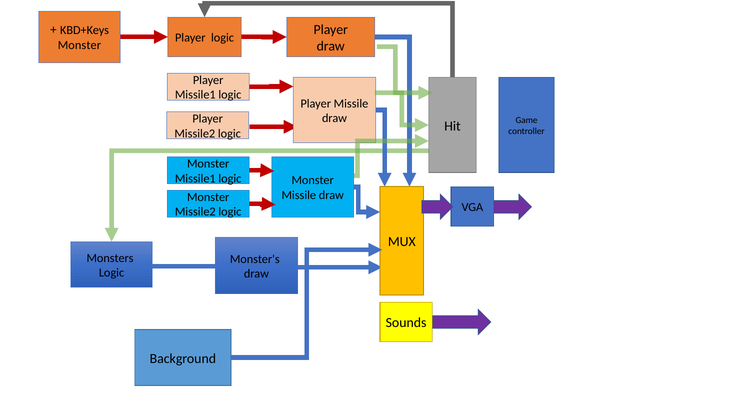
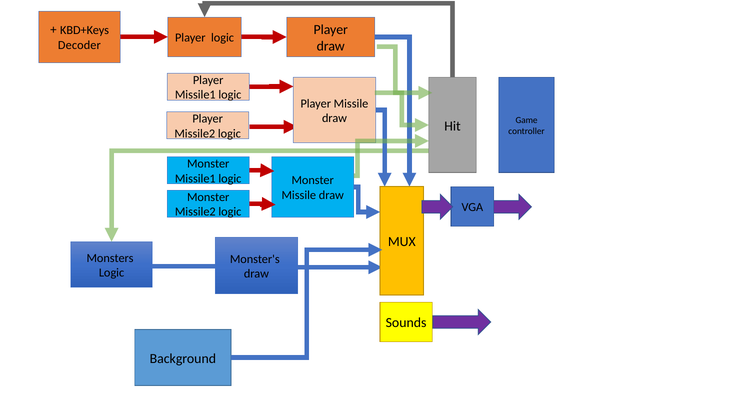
Monster at (79, 45): Monster -> Decoder
